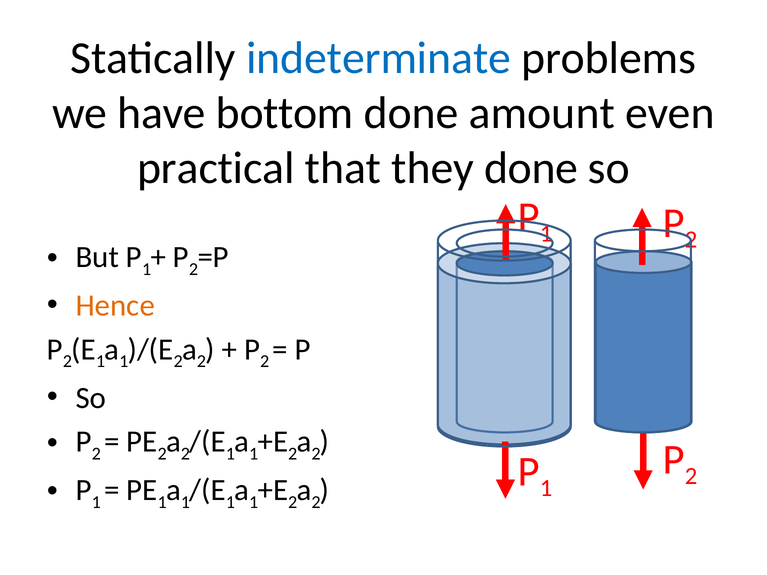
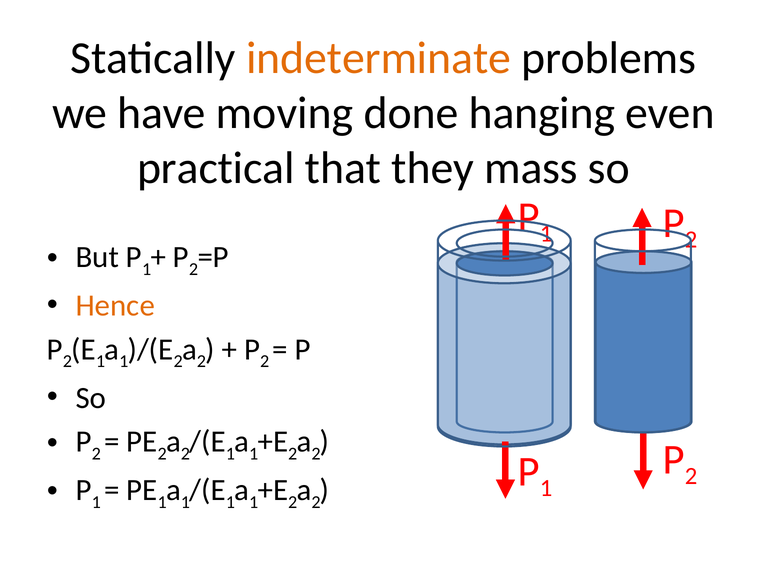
indeterminate colour: blue -> orange
bottom: bottom -> moving
amount: amount -> hanging
they done: done -> mass
